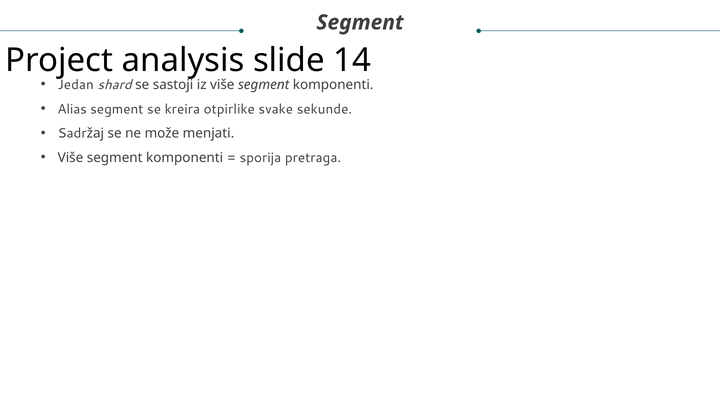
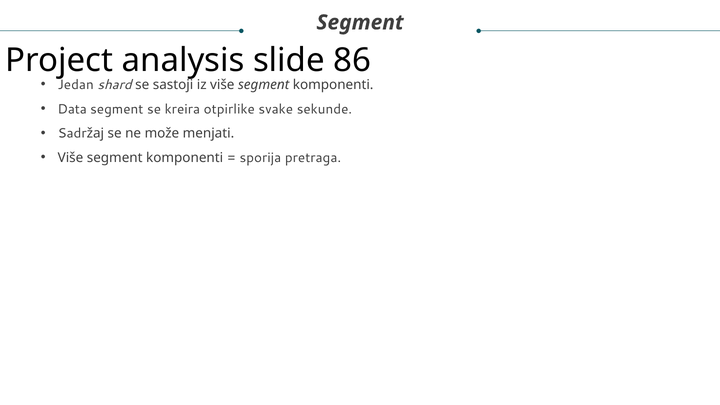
14: 14 -> 86
Alias: Alias -> Data
